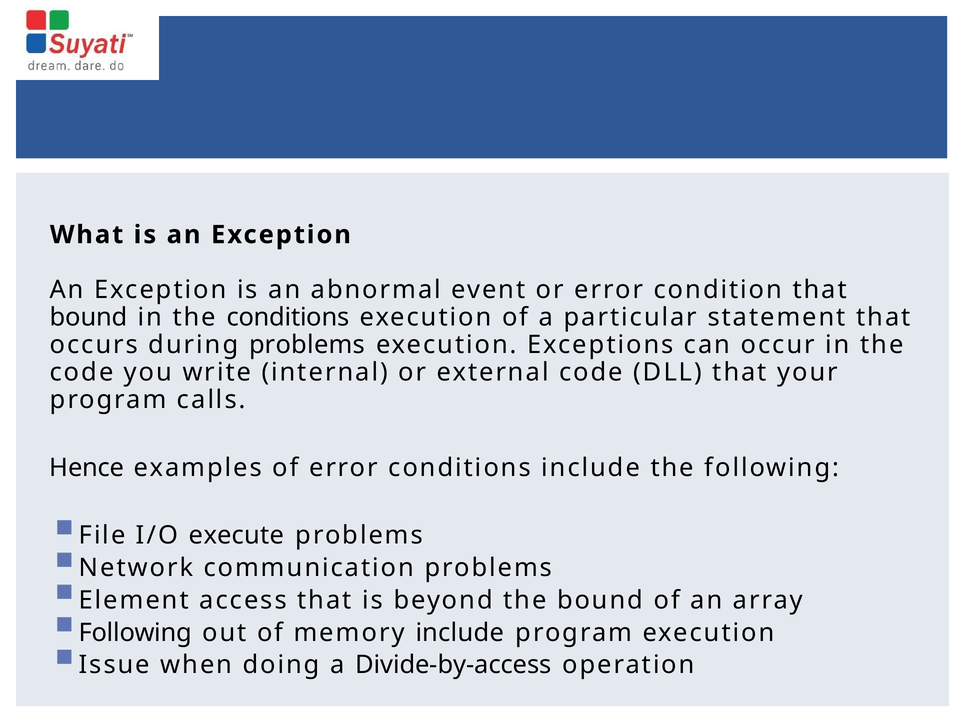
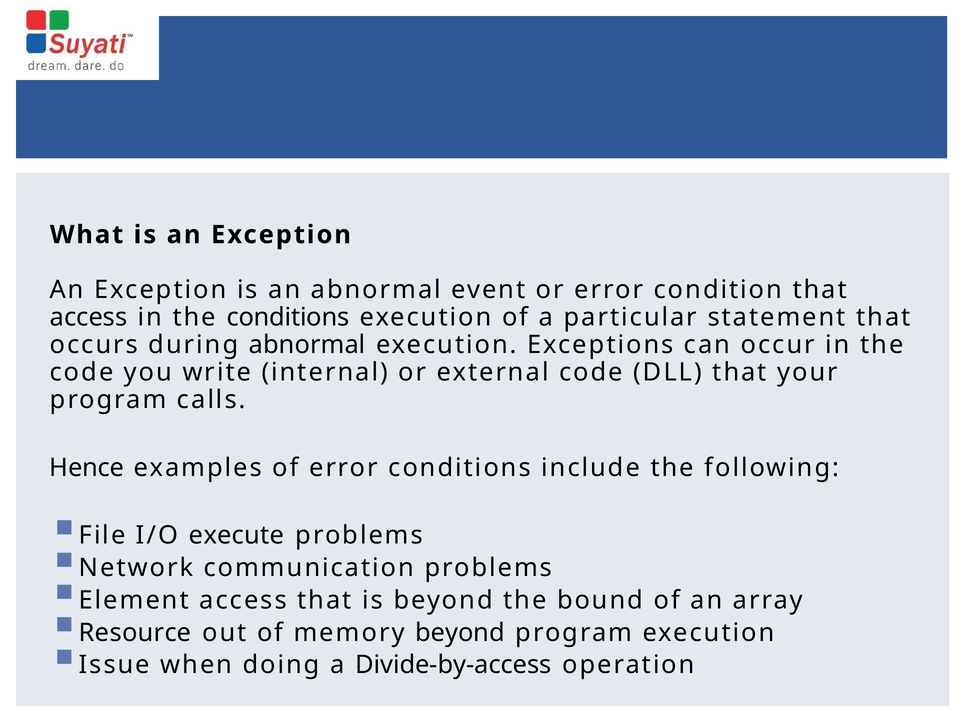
bound at (89, 317): bound -> access
during problems: problems -> abnormal
Following at (135, 632): Following -> Resource
memory include: include -> beyond
